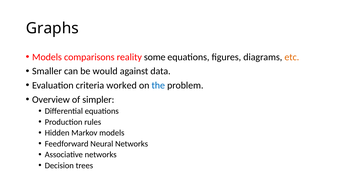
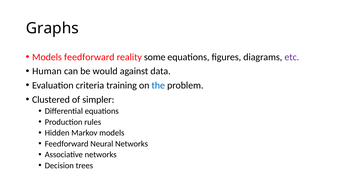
Models comparisons: comparisons -> feedforward
etc colour: orange -> purple
Smaller: Smaller -> Human
worked: worked -> training
Overview: Overview -> Clustered
